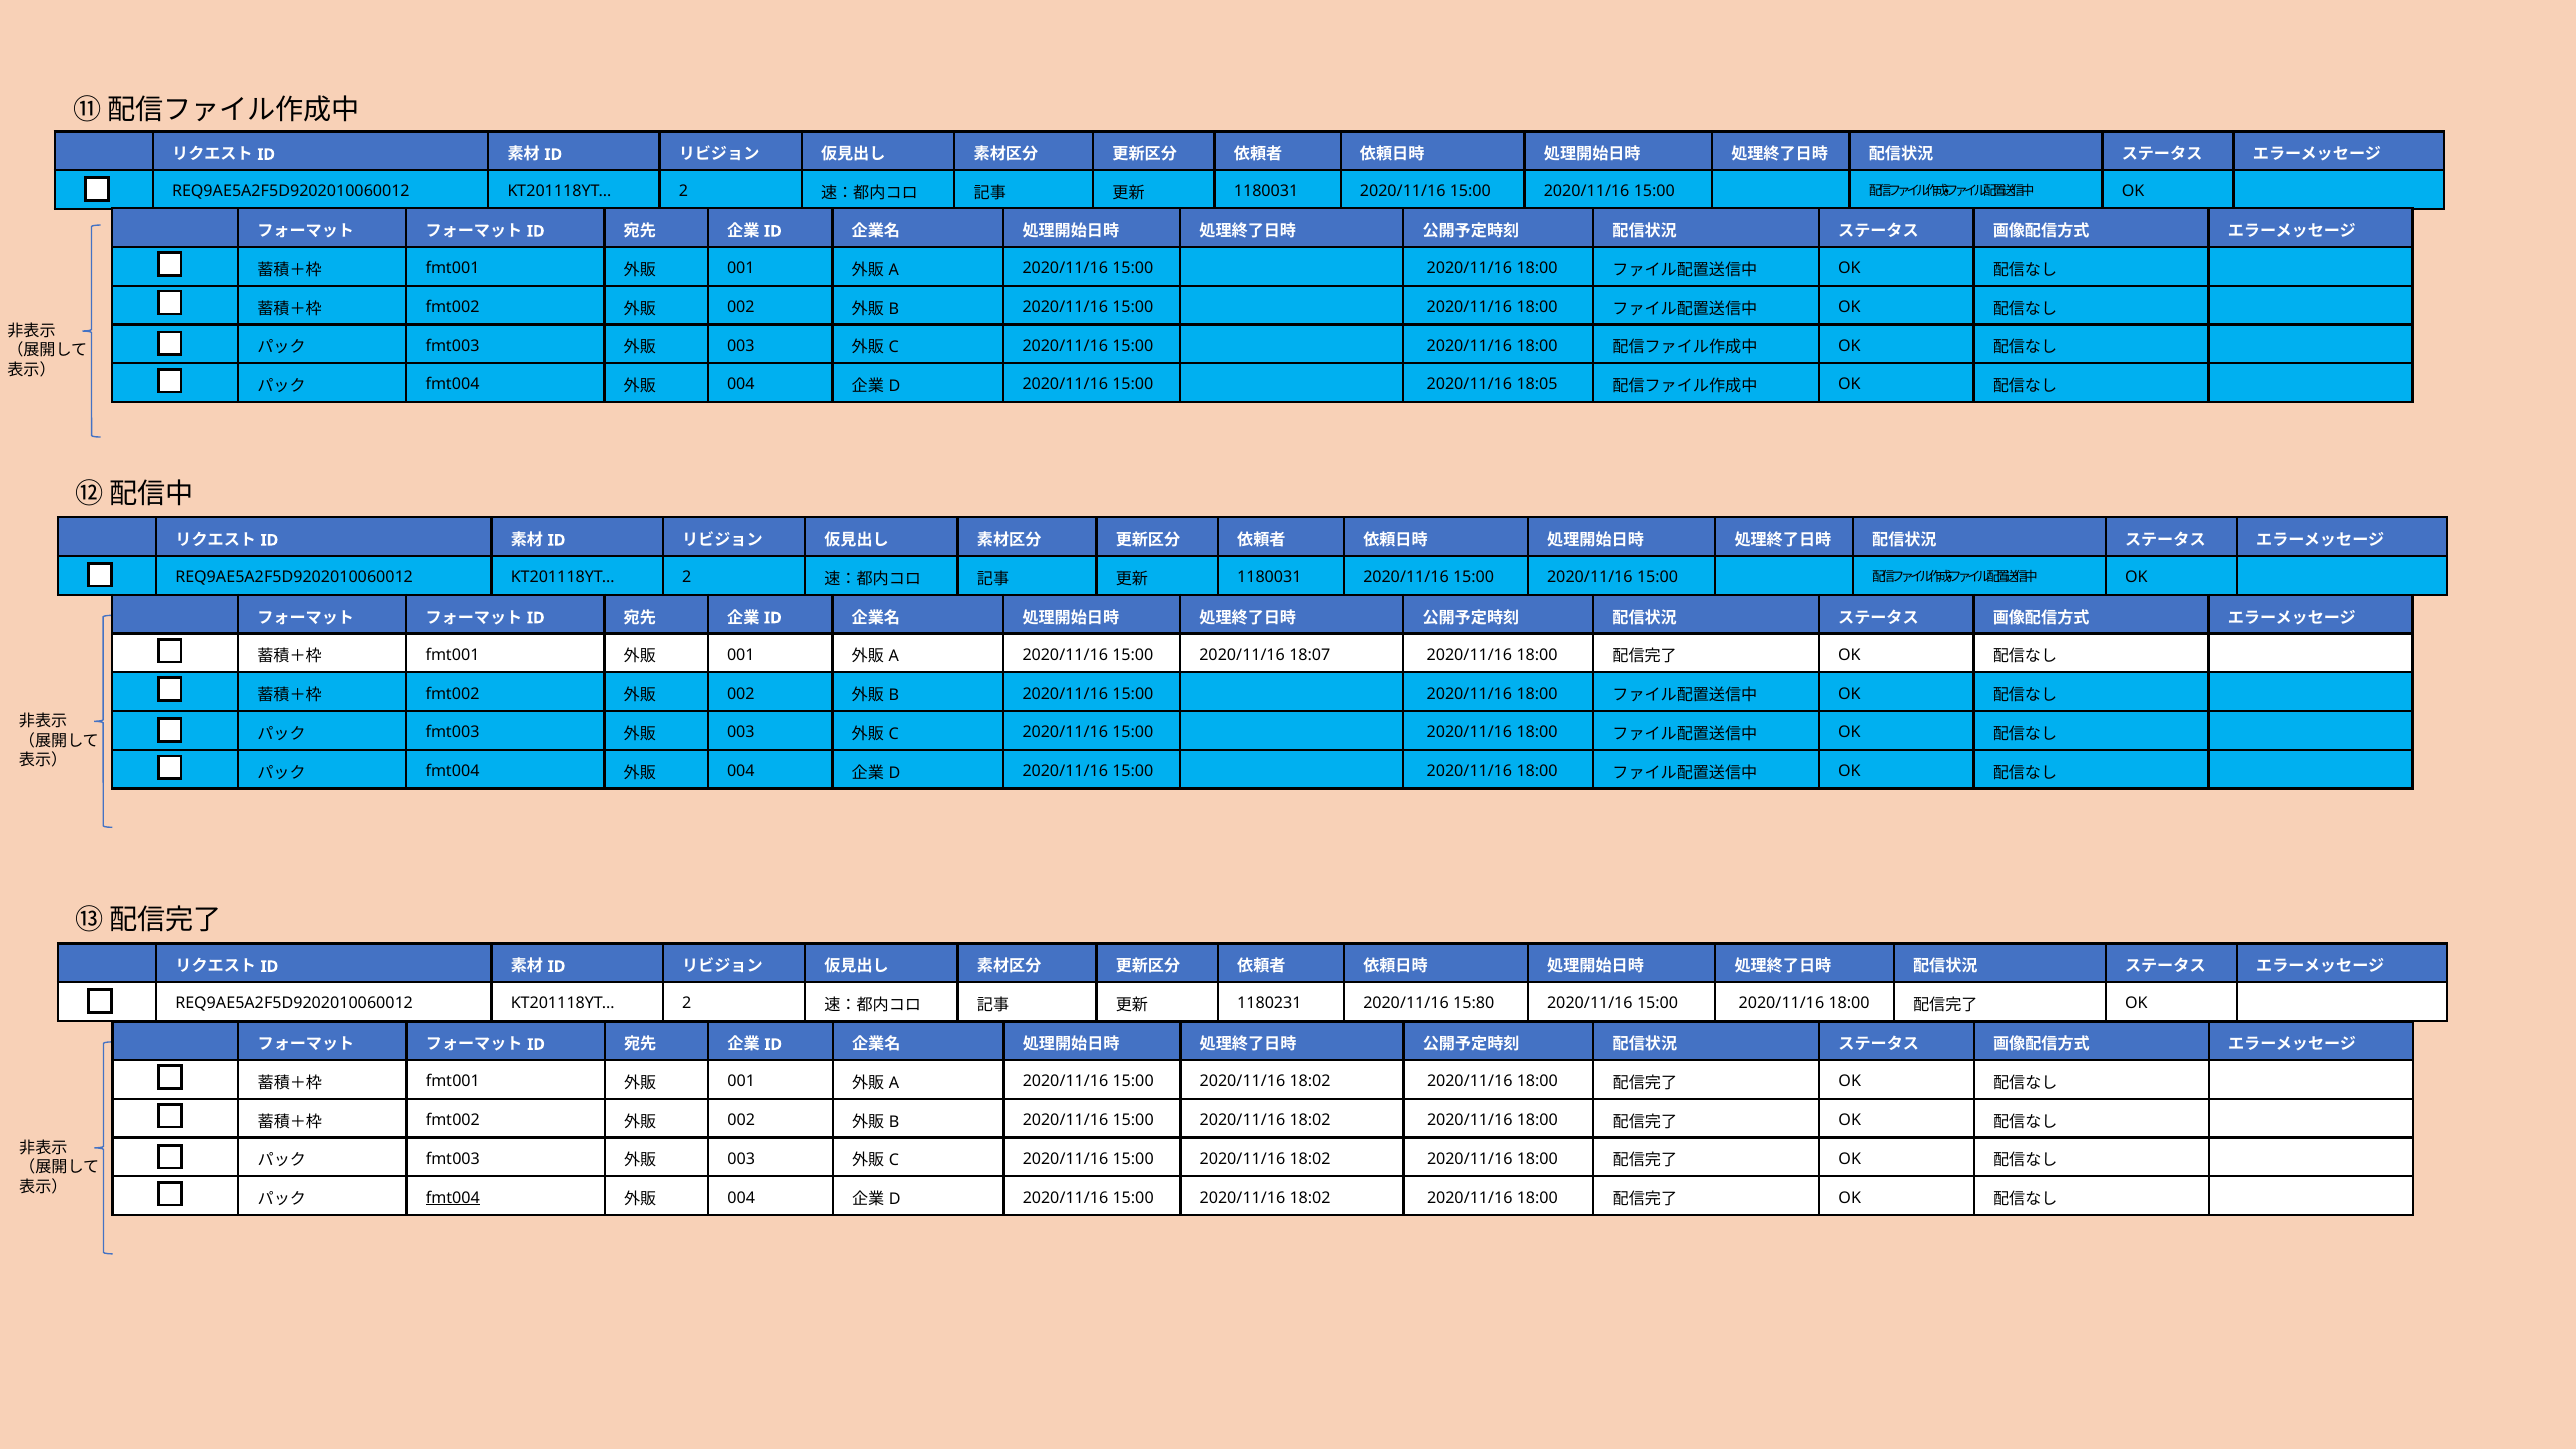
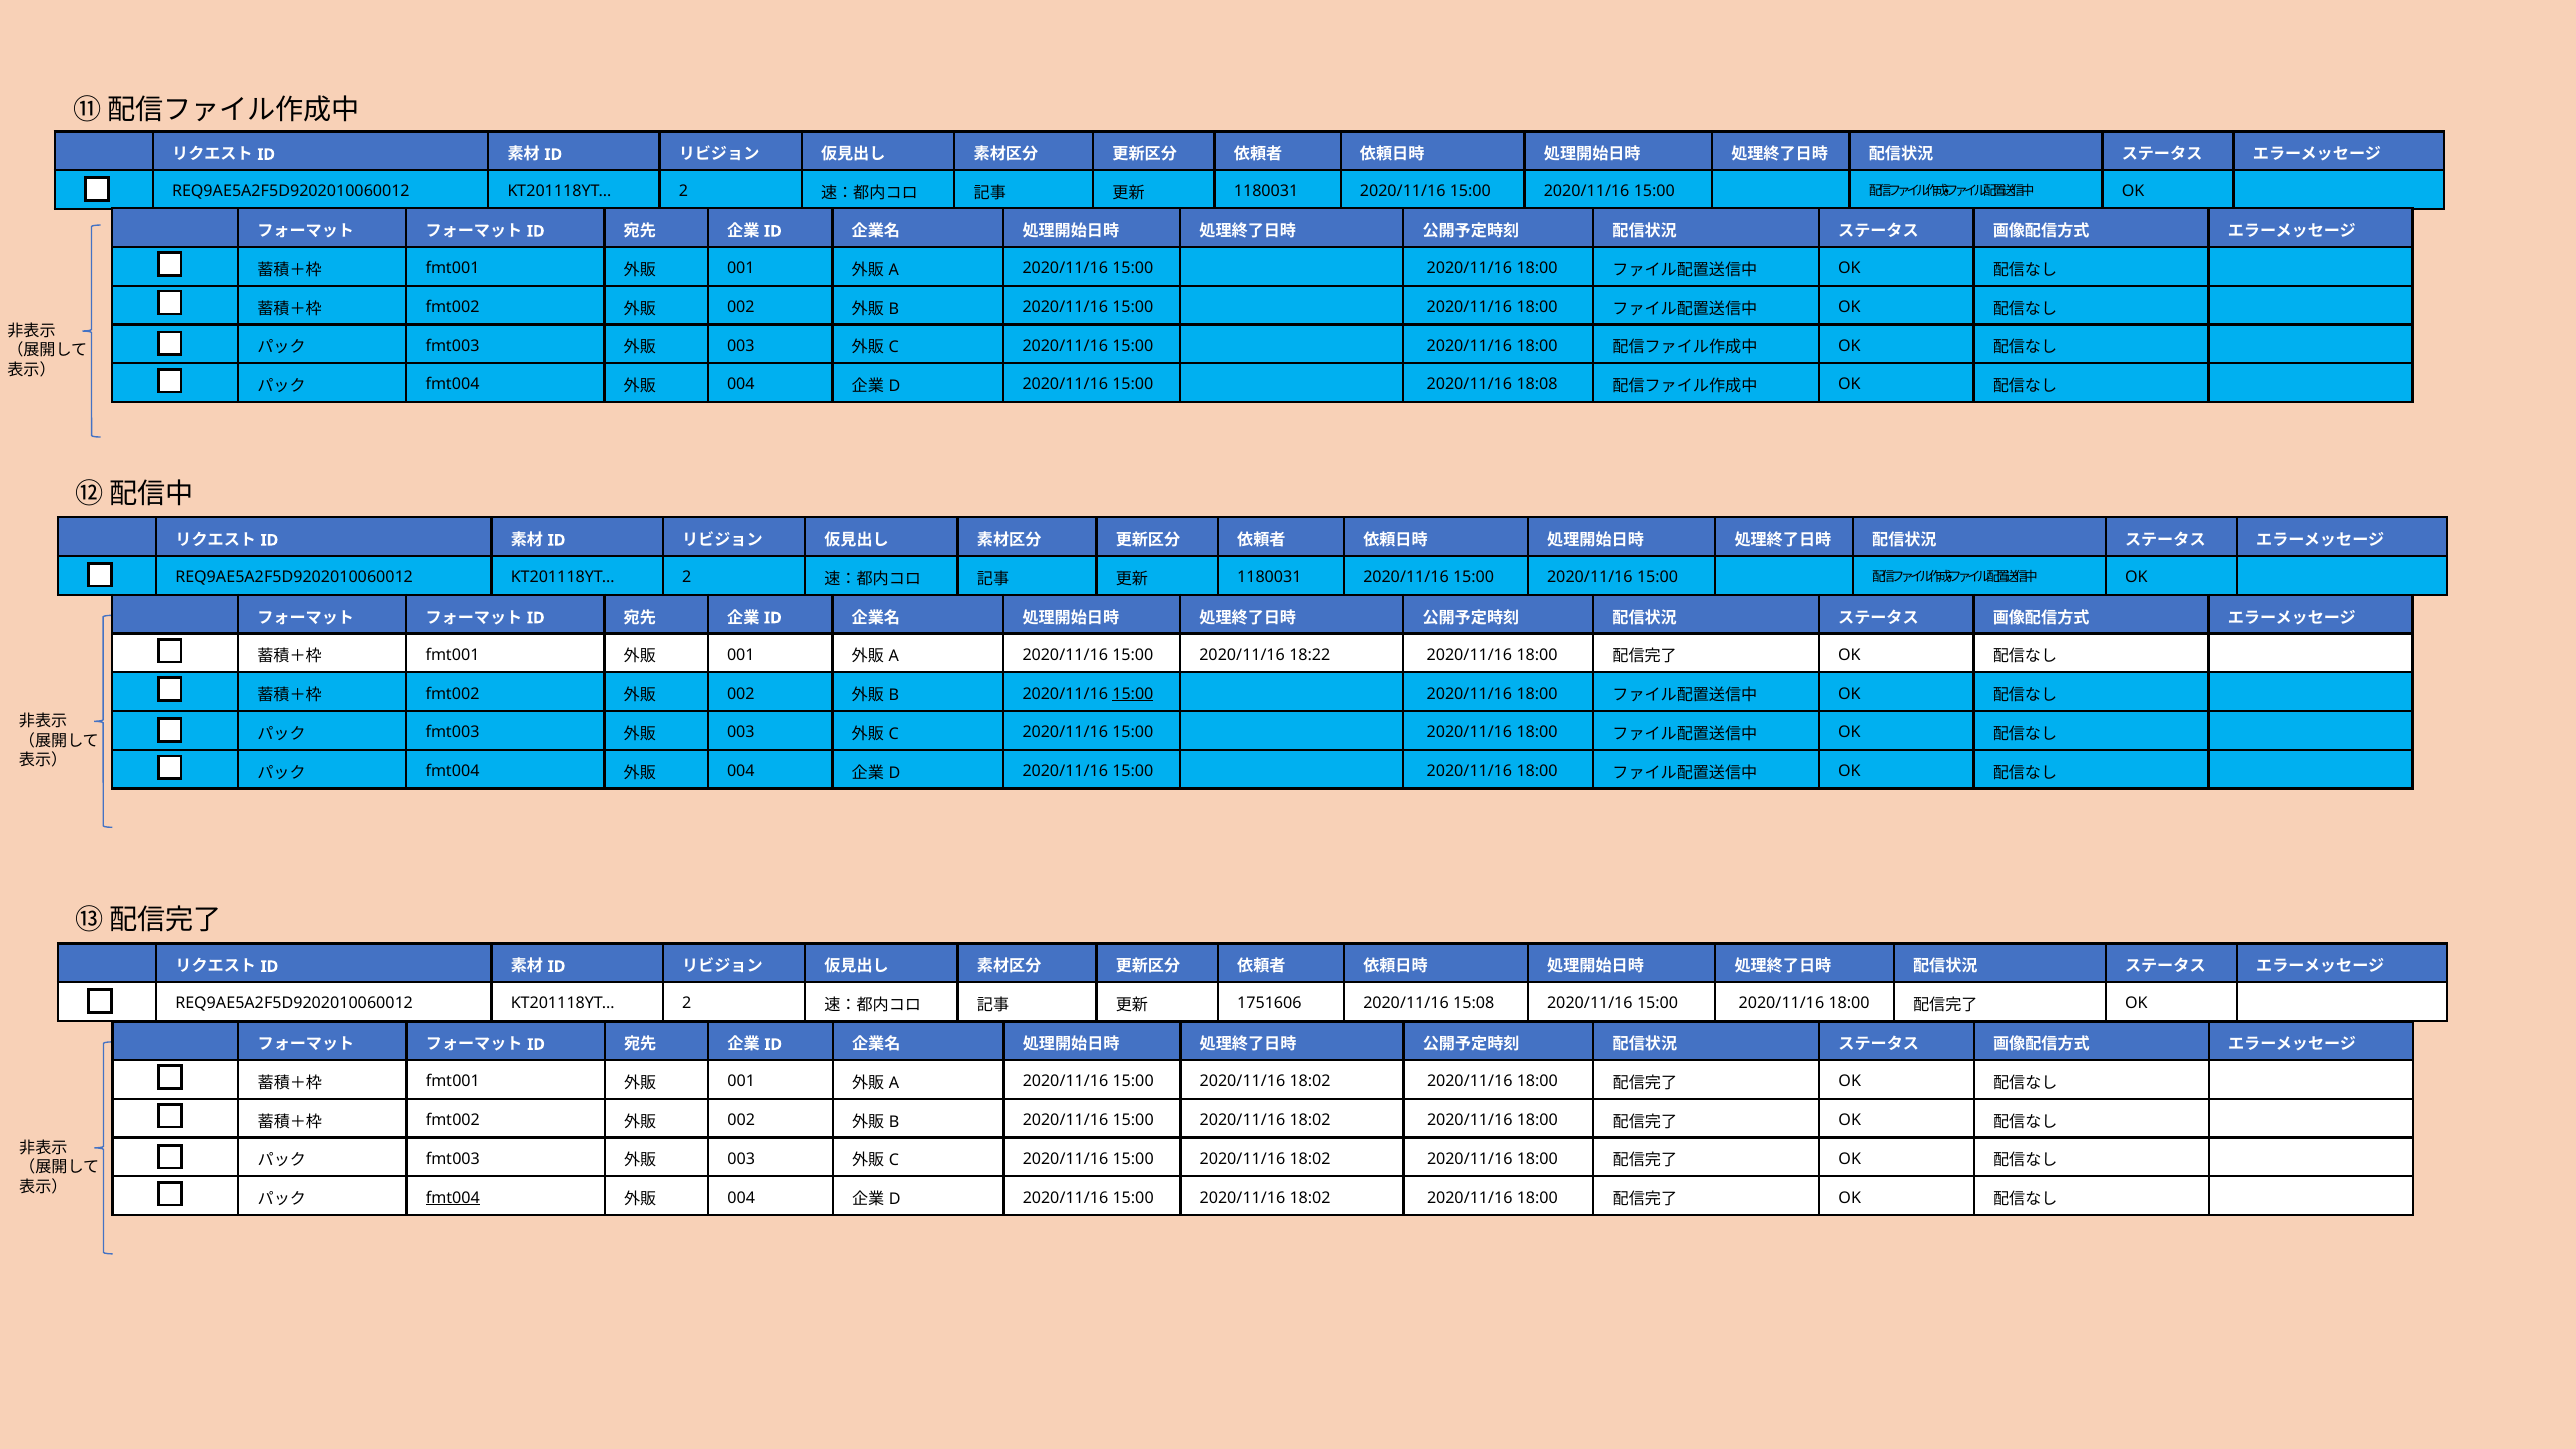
18:05: 18:05 -> 18:08
18:07: 18:07 -> 18:22
15:00 at (1133, 694) underline: none -> present
1180231: 1180231 -> 1751606
15:80: 15:80 -> 15:08
